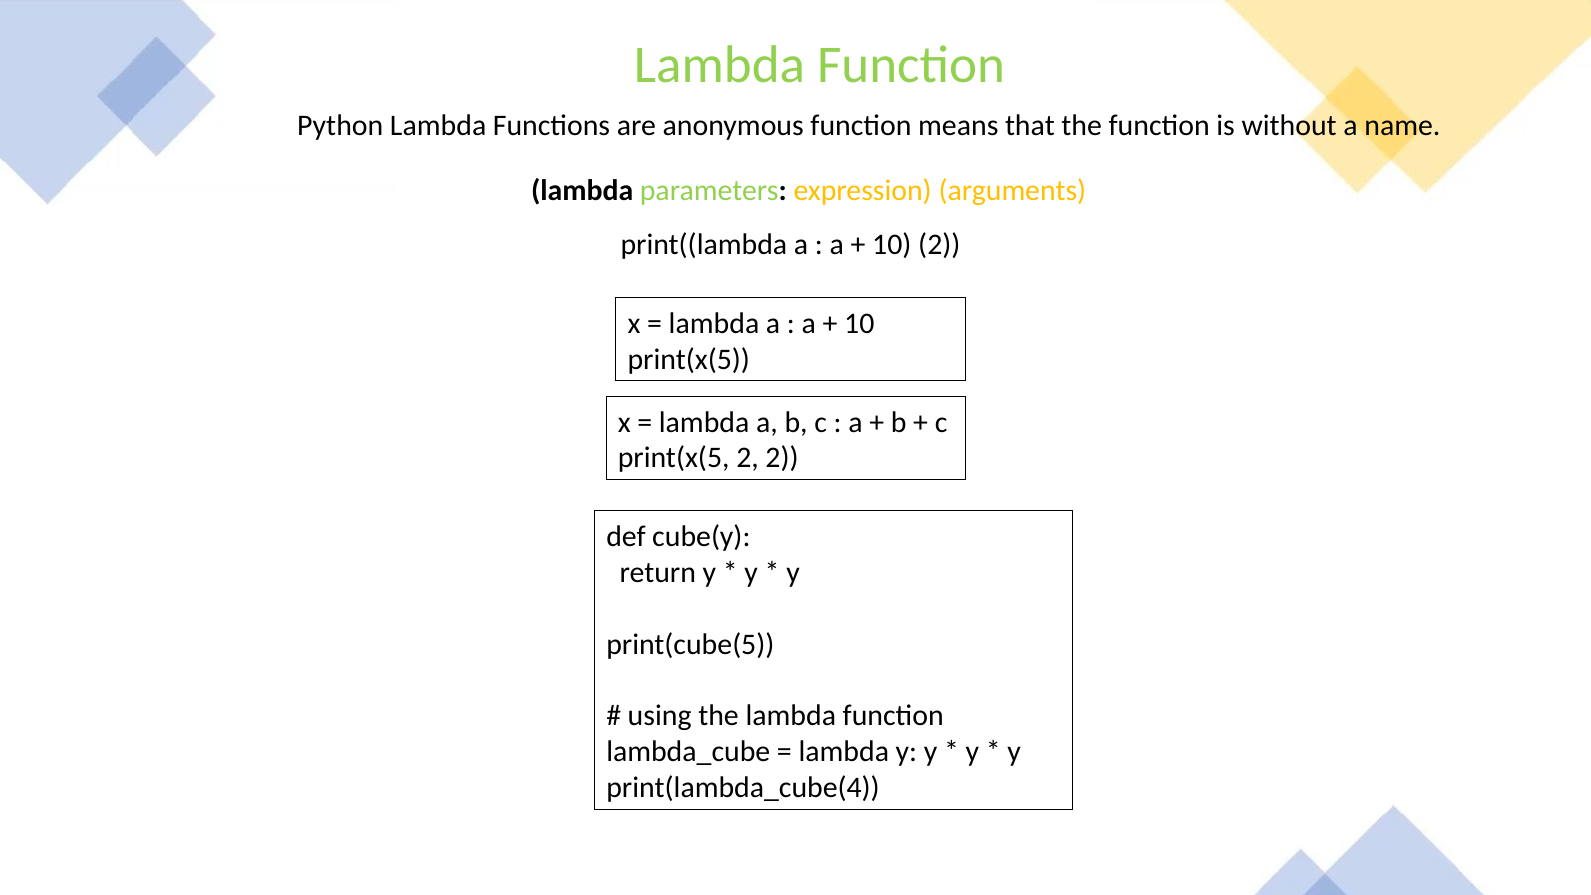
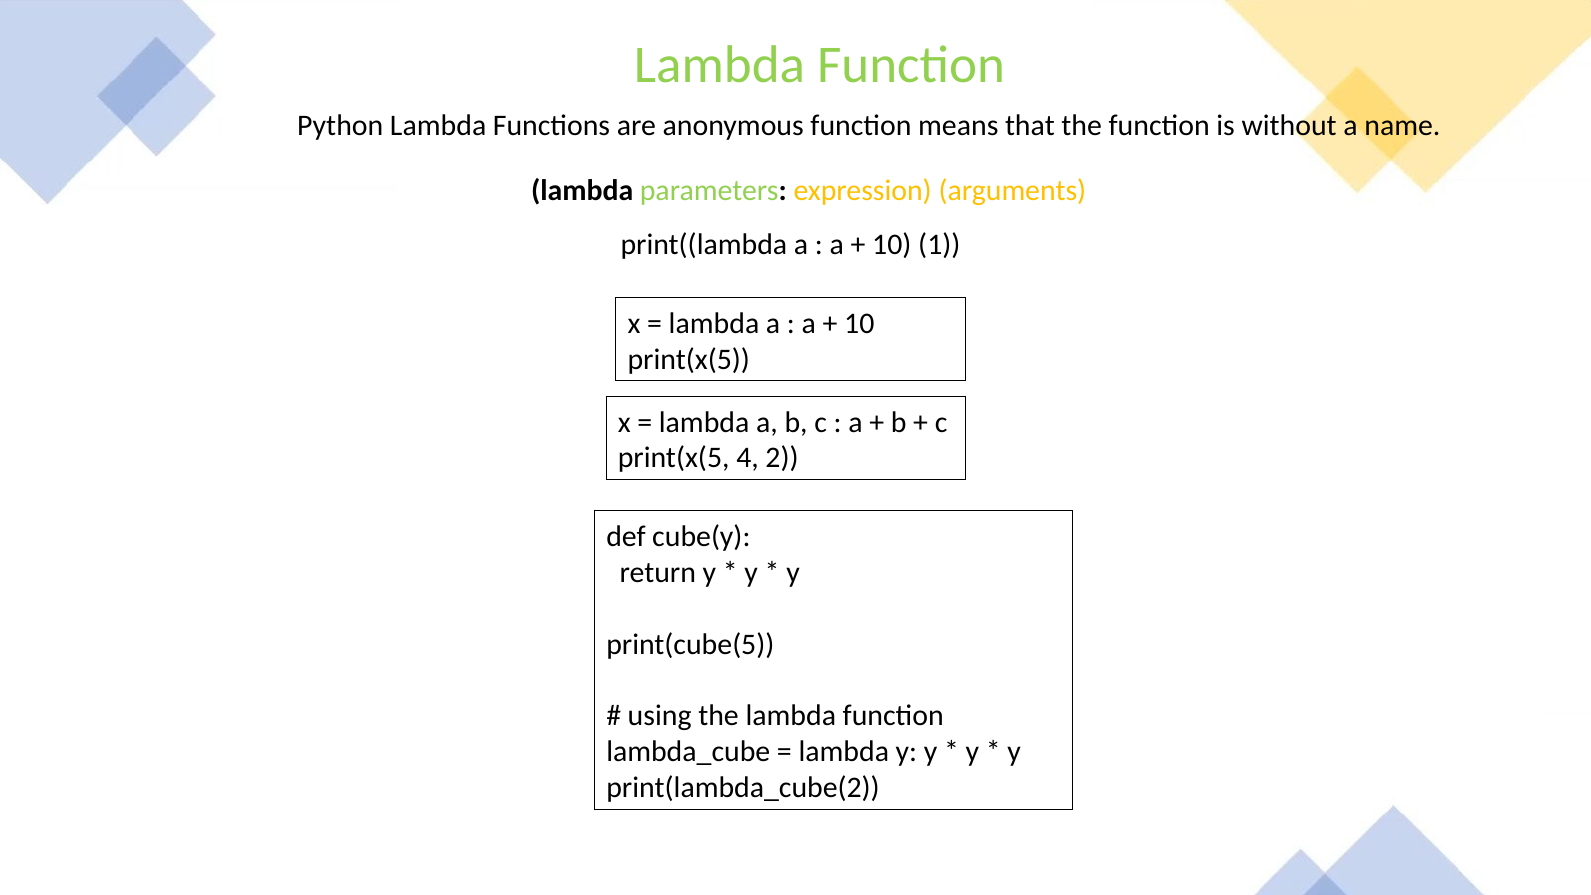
10 2: 2 -> 1
print(x(5 2: 2 -> 4
print(lambda_cube(4: print(lambda_cube(4 -> print(lambda_cube(2
